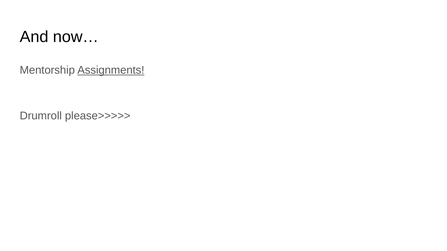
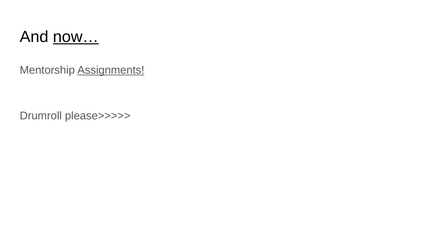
now… underline: none -> present
